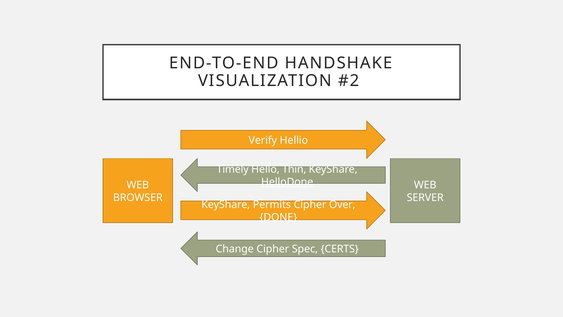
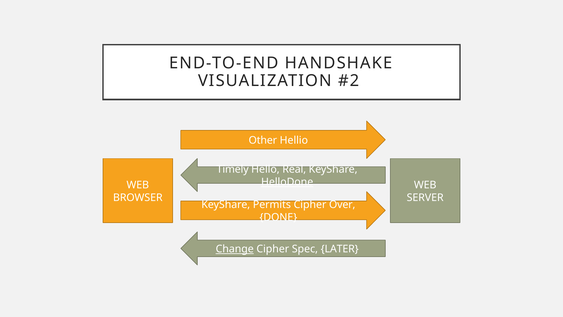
Verify: Verify -> Other
Thin: Thin -> Real
Change underline: none -> present
CERTS: CERTS -> LATER
